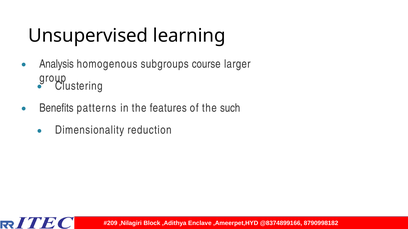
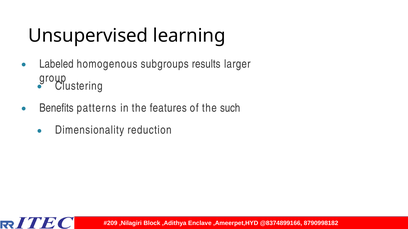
Analysis: Analysis -> Labeled
course: course -> results
